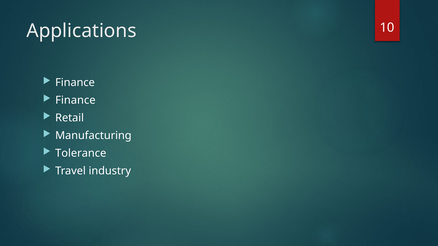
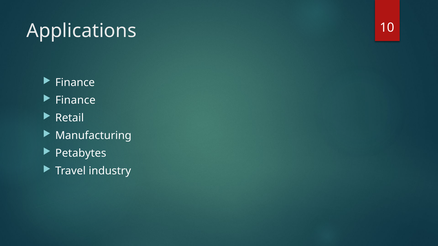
Tolerance: Tolerance -> Petabytes
